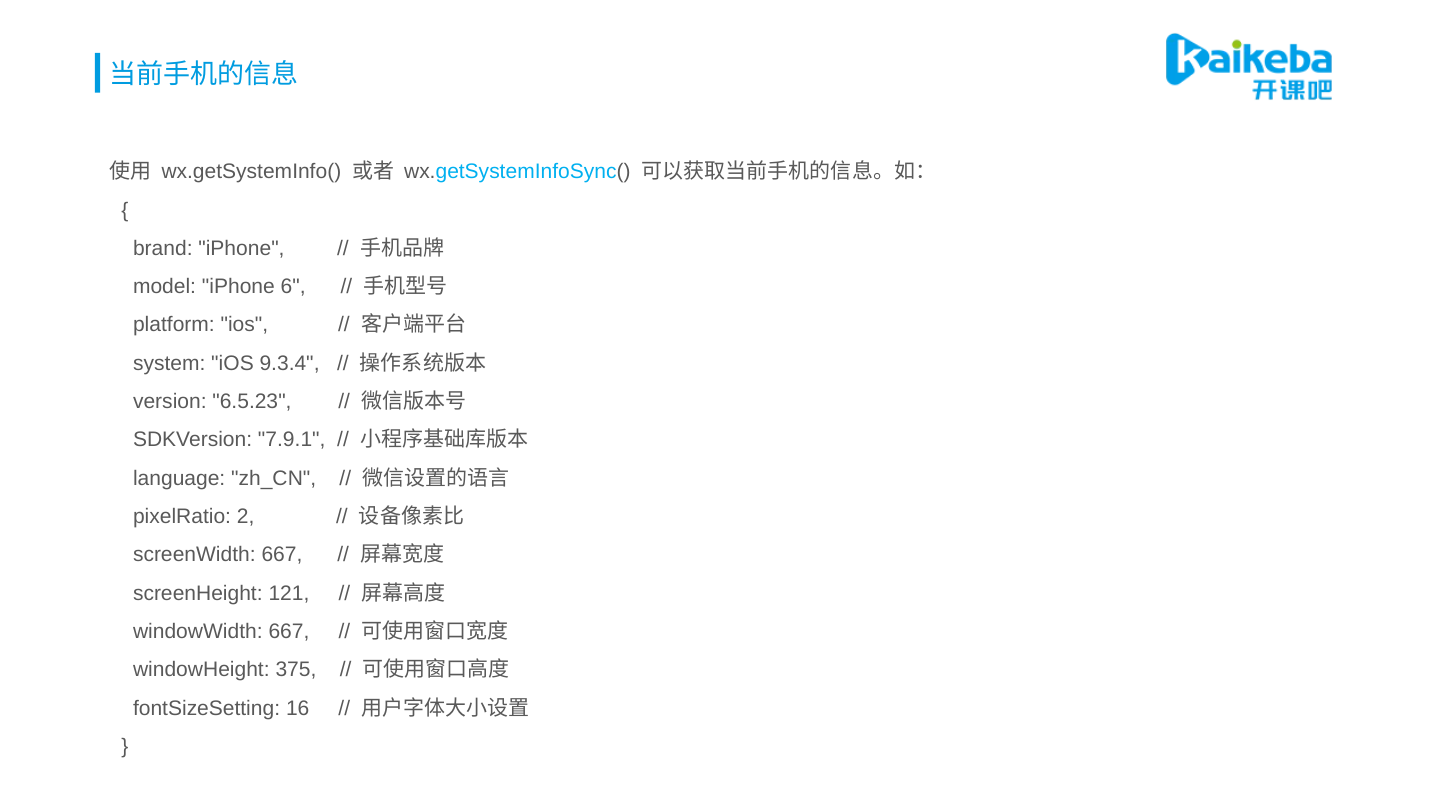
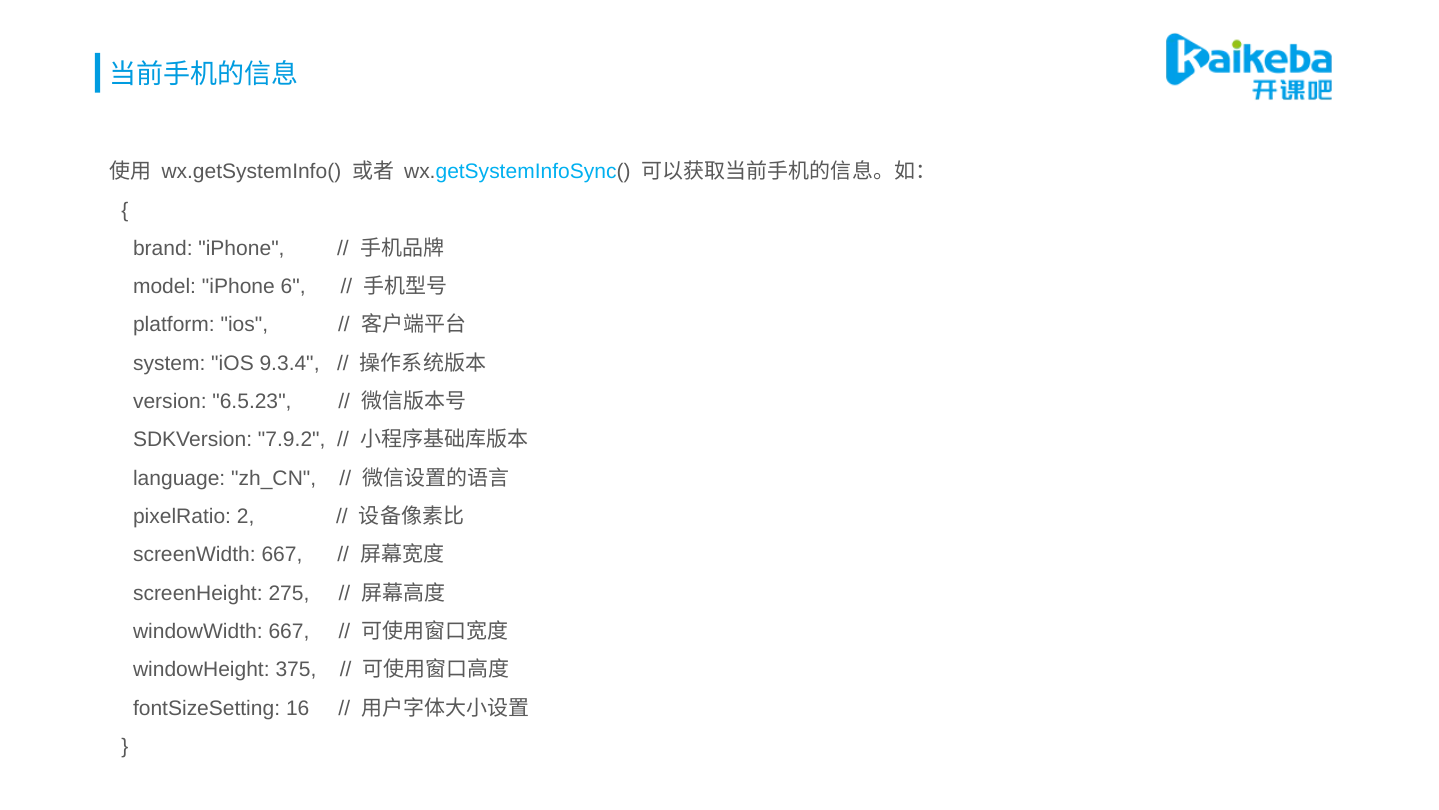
7.9.1: 7.9.1 -> 7.9.2
121: 121 -> 275
